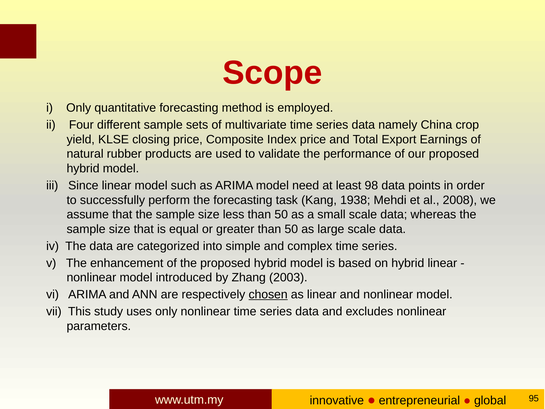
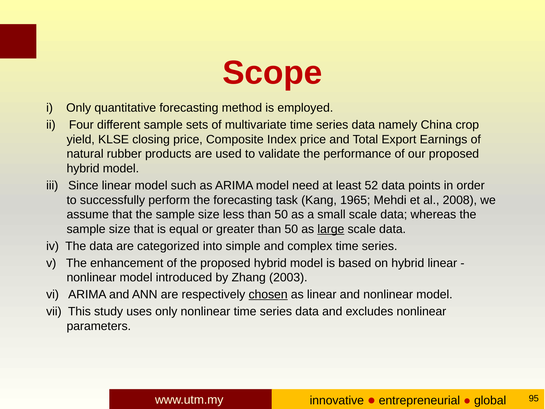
98: 98 -> 52
1938: 1938 -> 1965
large underline: none -> present
